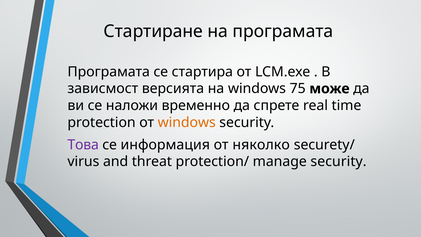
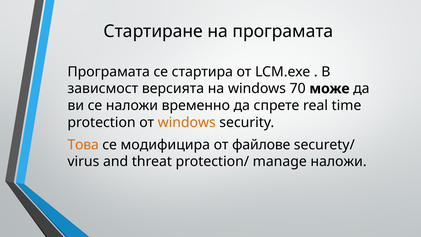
75: 75 -> 70
Това colour: purple -> orange
информация: информация -> модифицира
няколко: няколко -> файлове
manage security: security -> наложи
